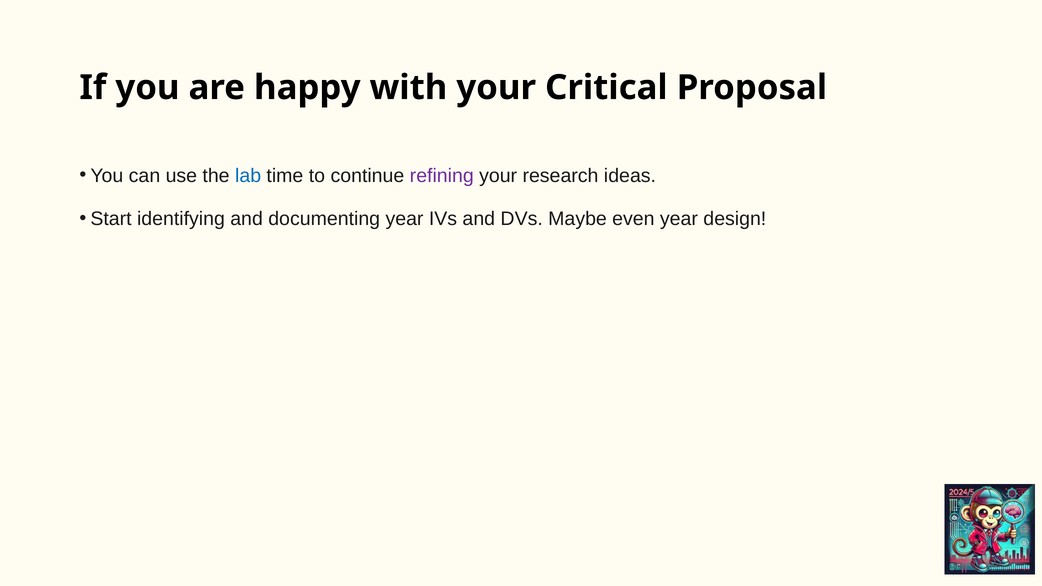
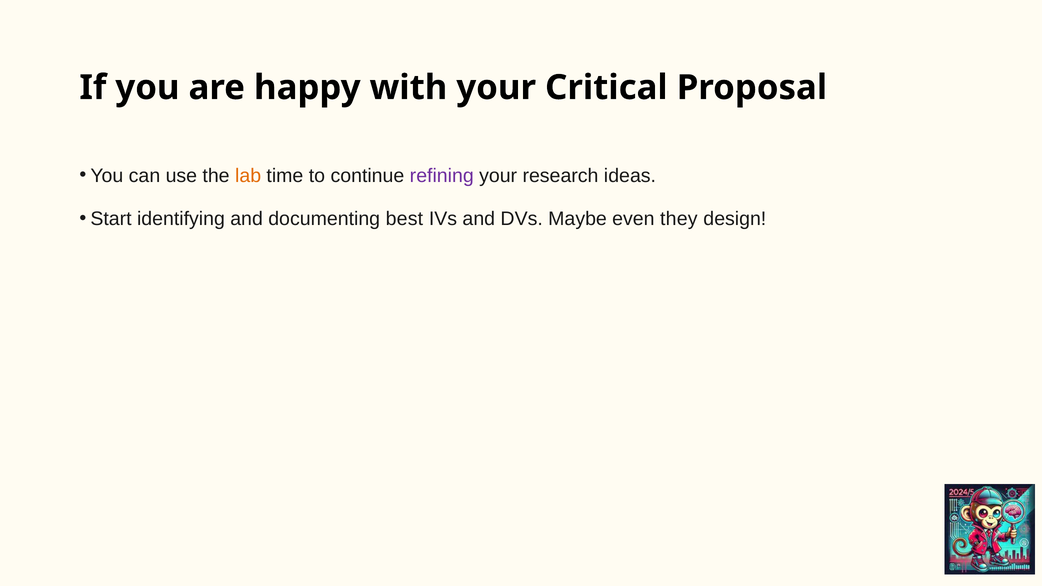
lab colour: blue -> orange
documenting year: year -> best
even year: year -> they
